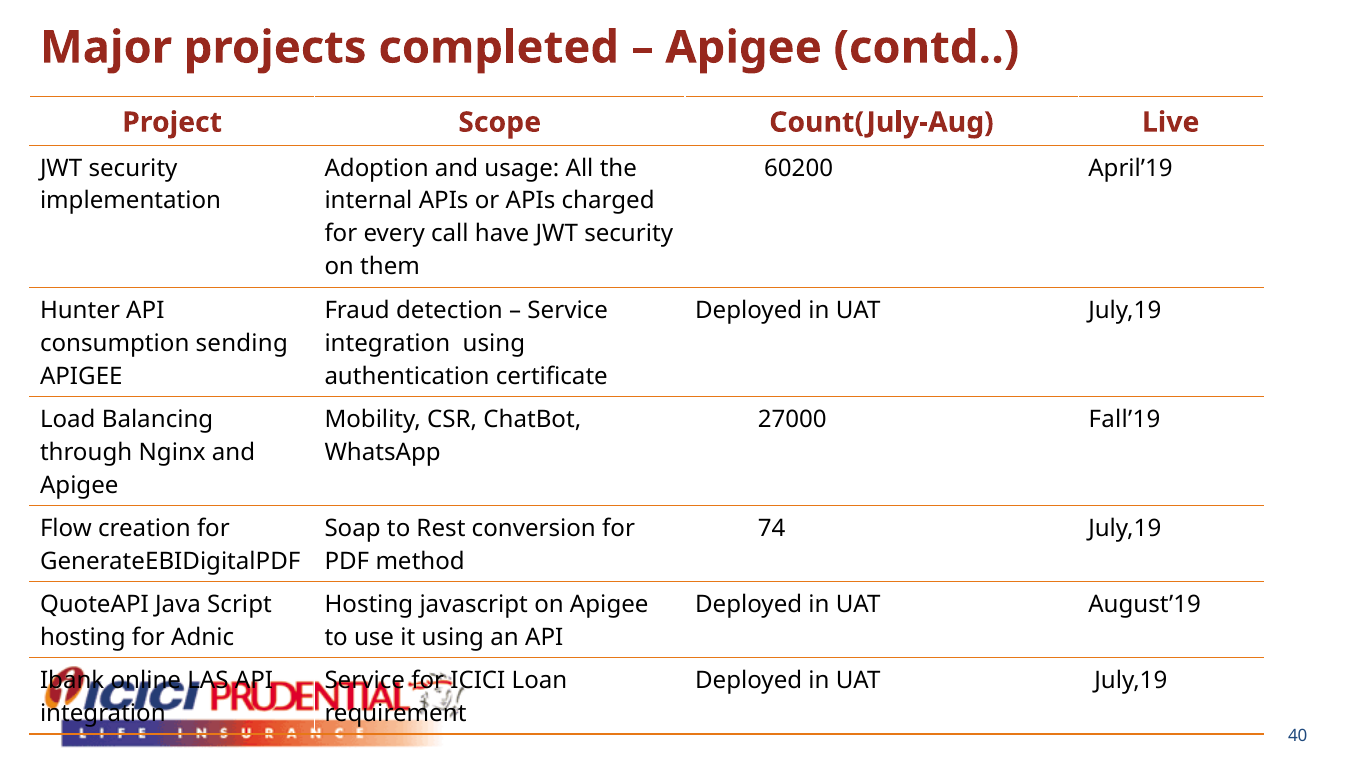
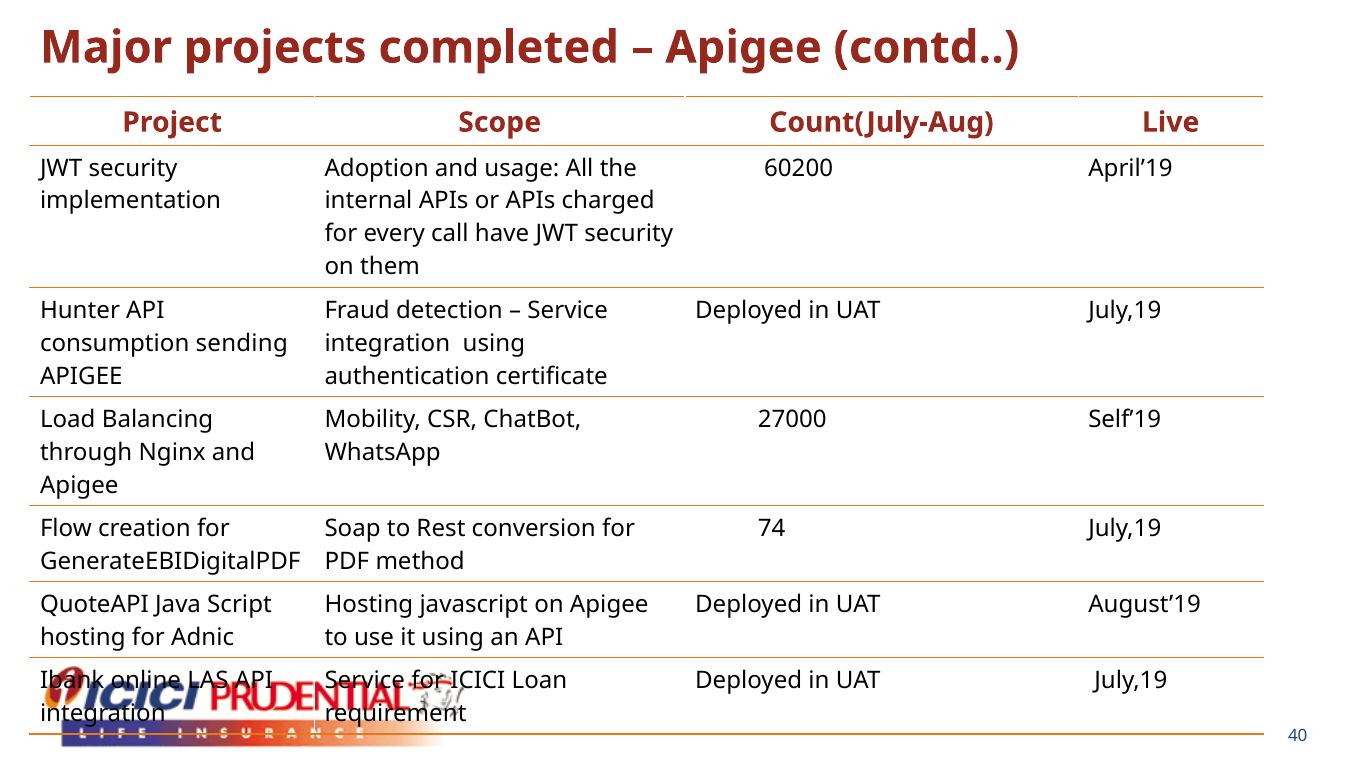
Fall’19: Fall’19 -> Self’19
